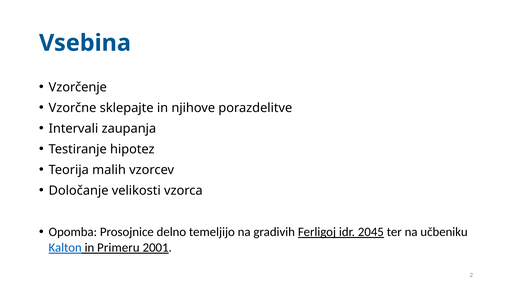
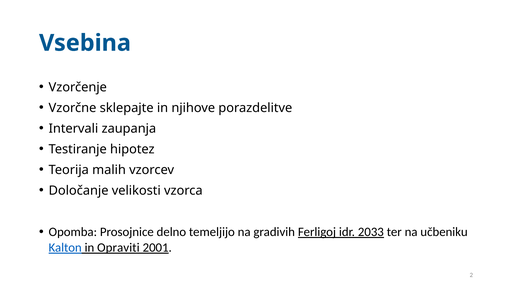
2045: 2045 -> 2033
Primeru: Primeru -> Opraviti
